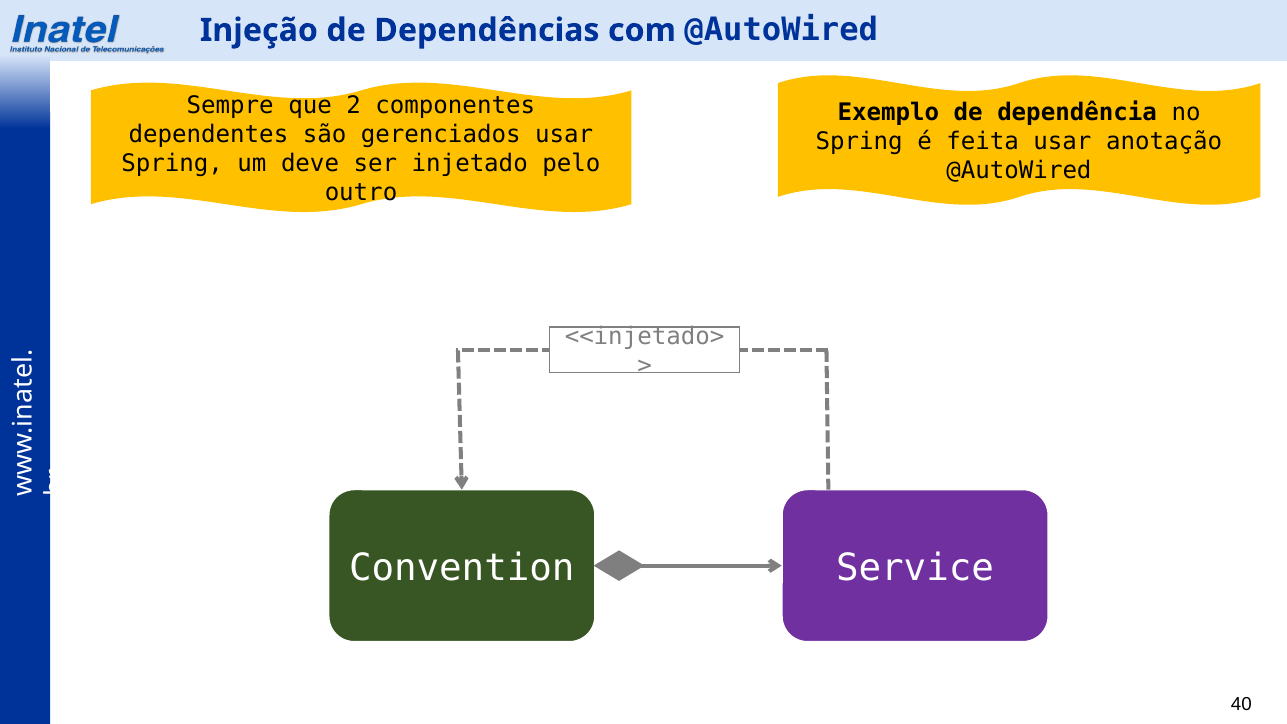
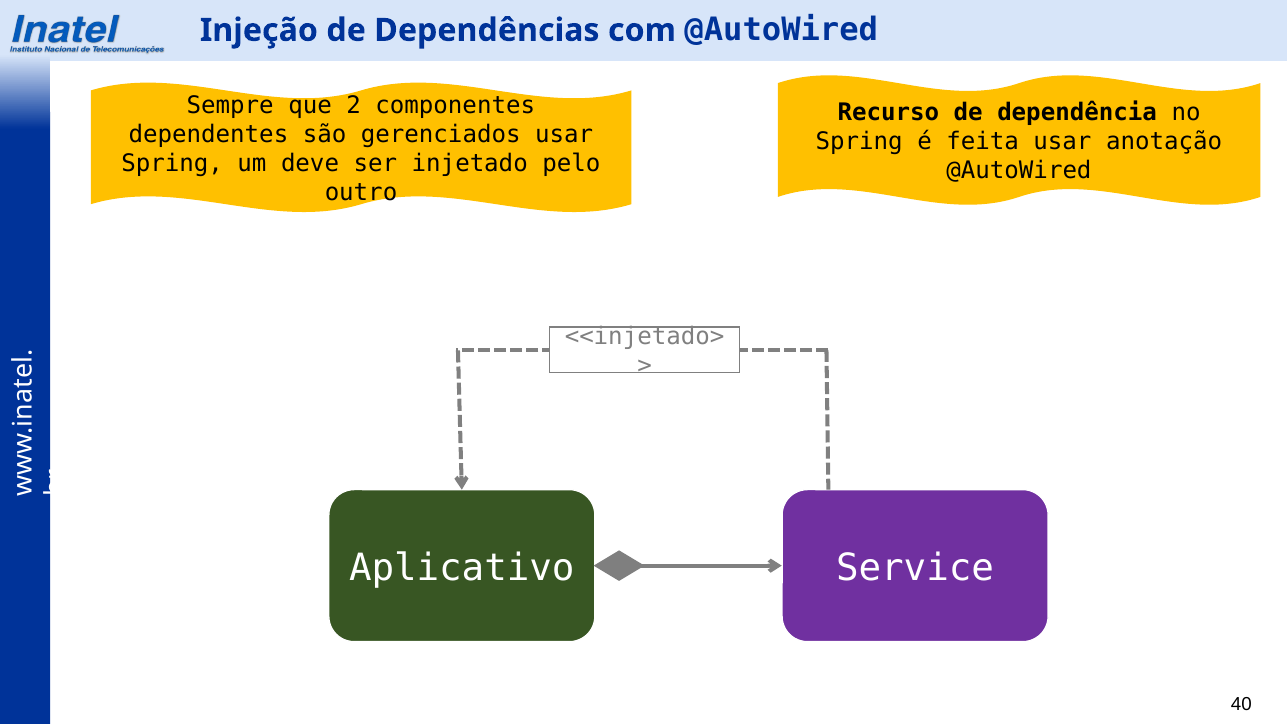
Exemplo: Exemplo -> Recurso
Convention: Convention -> Aplicativo
